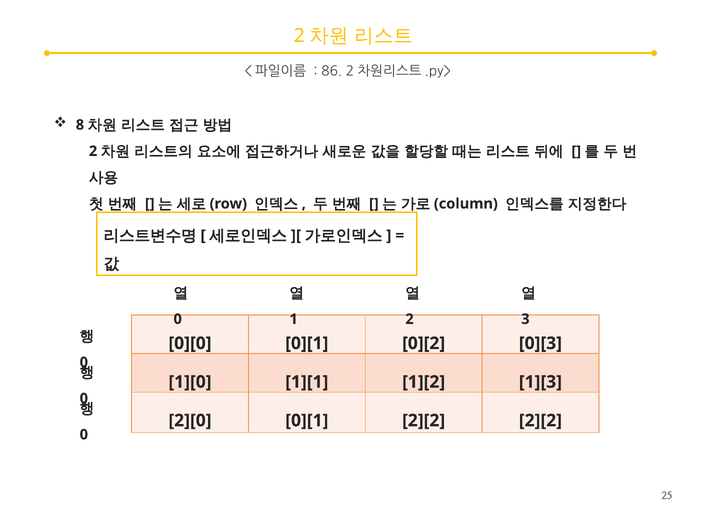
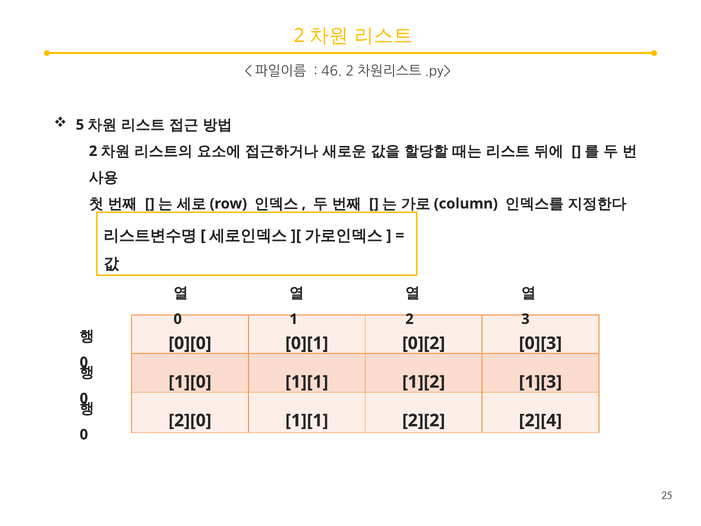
86: 86 -> 46
8: 8 -> 5
2][0 0][1: 0][1 -> 1][1
2][2 2][2: 2][2 -> 2][4
